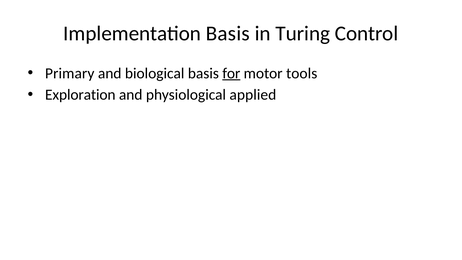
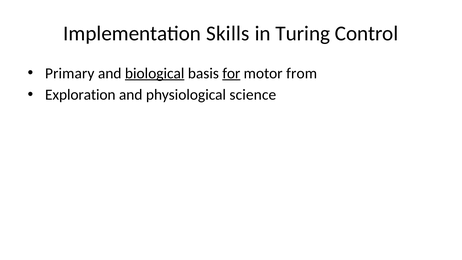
Implementation Basis: Basis -> Skills
biological underline: none -> present
tools: tools -> from
applied: applied -> science
